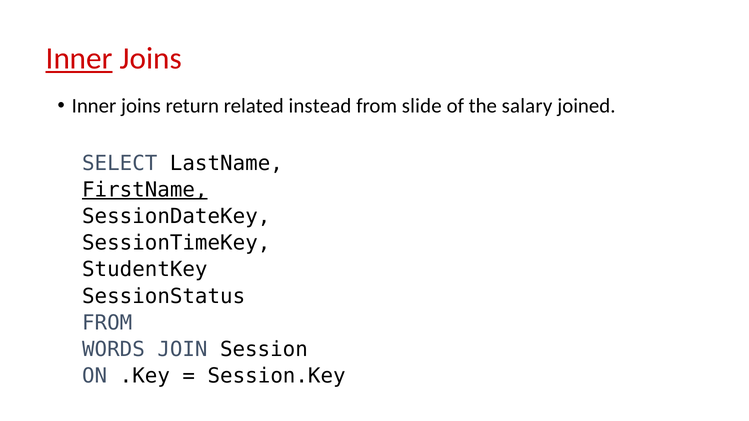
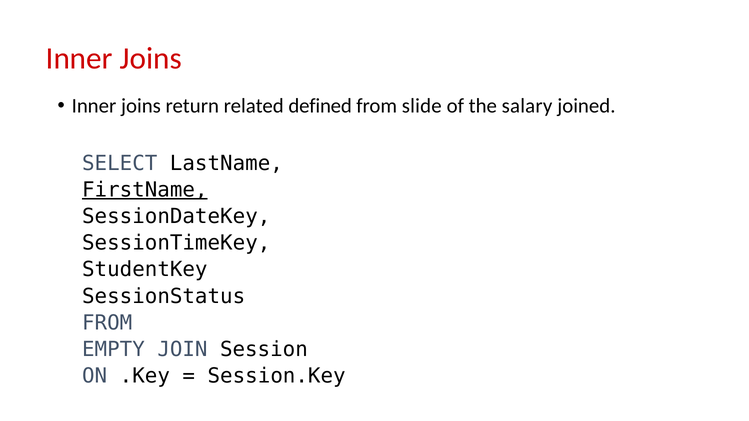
Inner at (79, 59) underline: present -> none
instead: instead -> defined
WORDS: WORDS -> EMPTY
